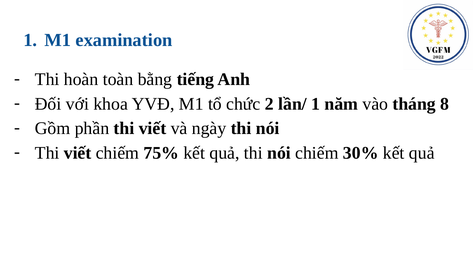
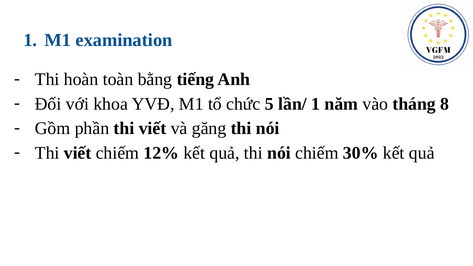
2: 2 -> 5
ngày: ngày -> găng
75%: 75% -> 12%
